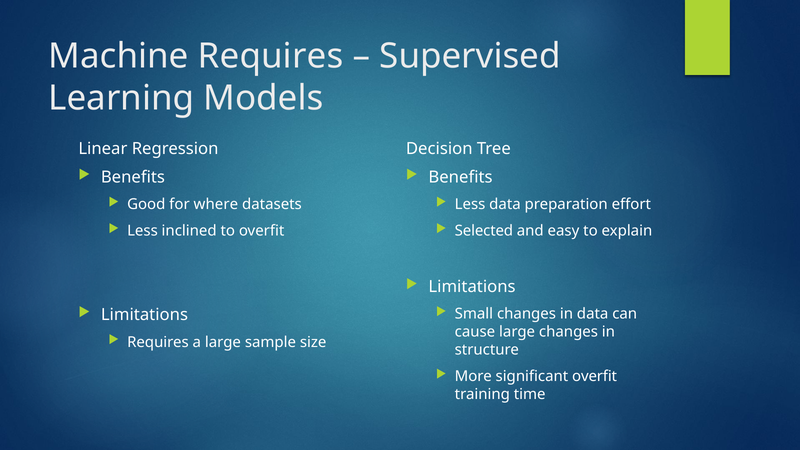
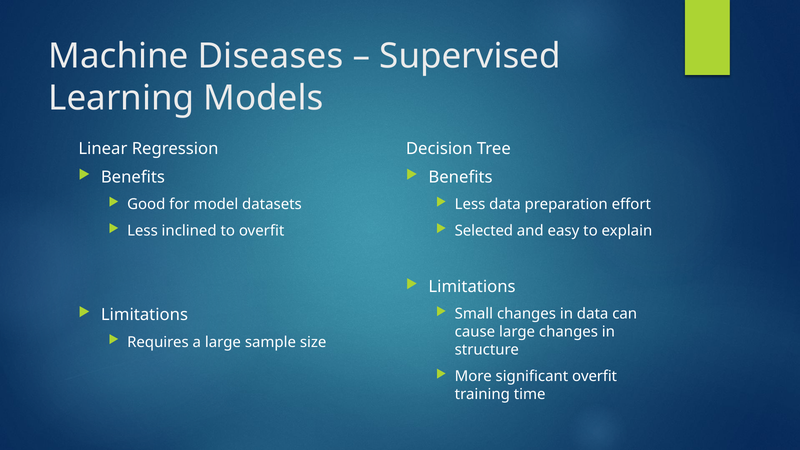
Machine Requires: Requires -> Diseases
where: where -> model
